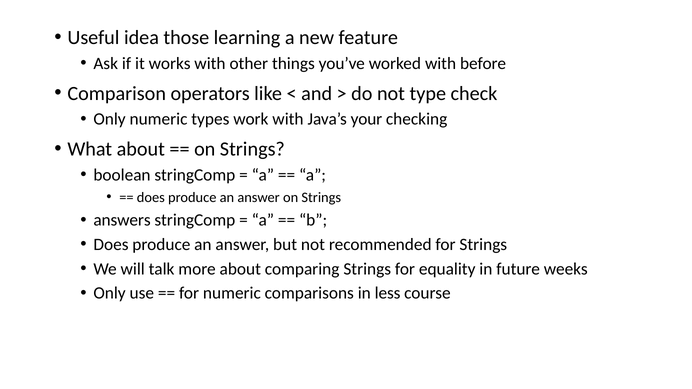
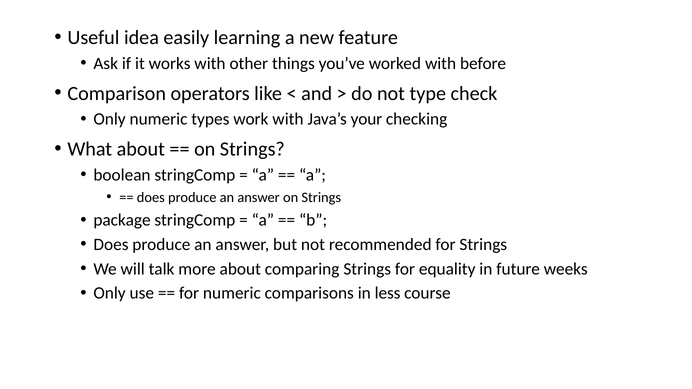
those: those -> easily
answers: answers -> package
